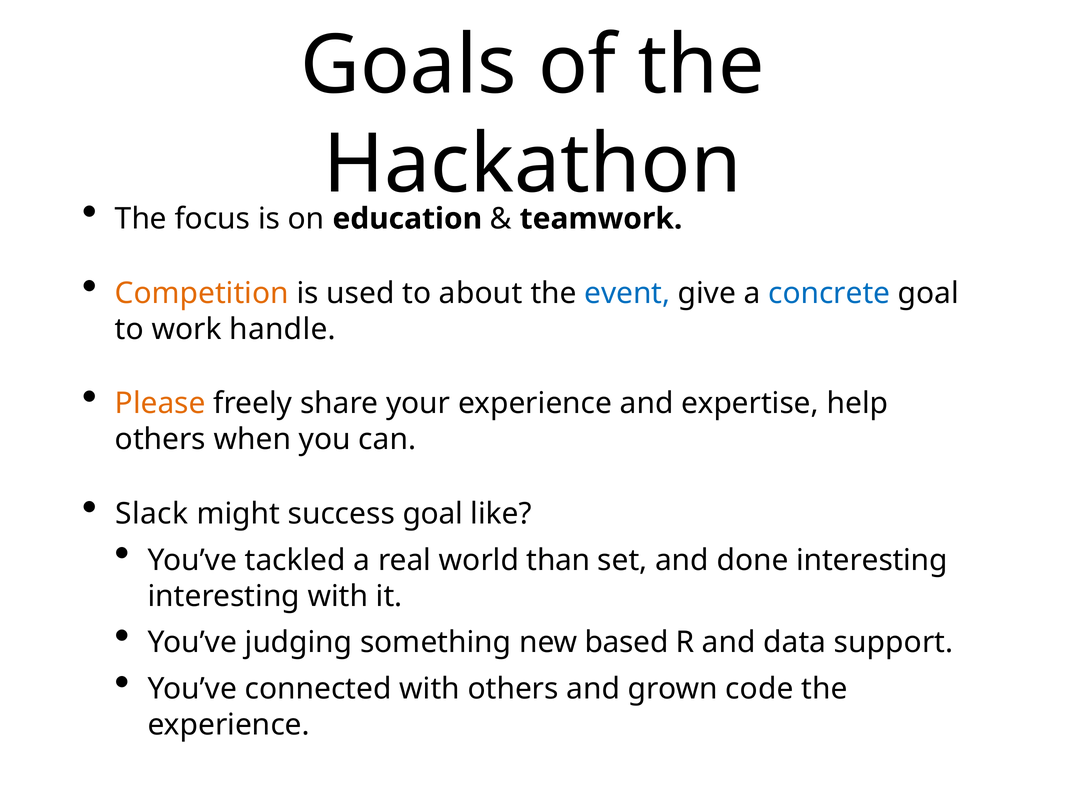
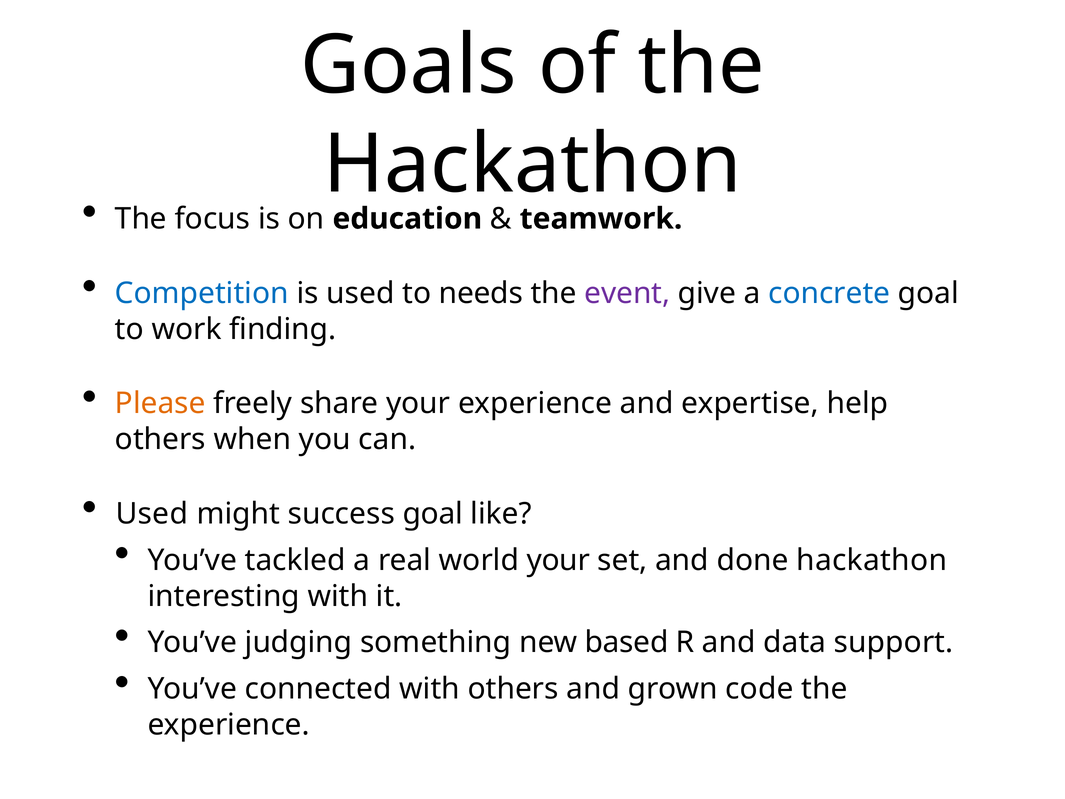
Competition colour: orange -> blue
about: about -> needs
event colour: blue -> purple
handle: handle -> finding
Slack at (152, 514): Slack -> Used
world than: than -> your
done interesting: interesting -> hackathon
